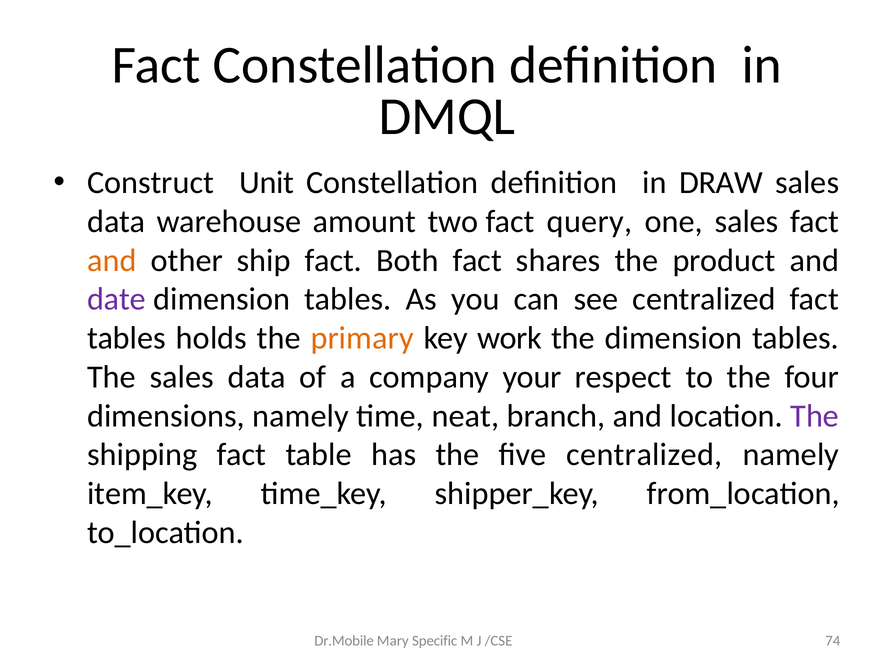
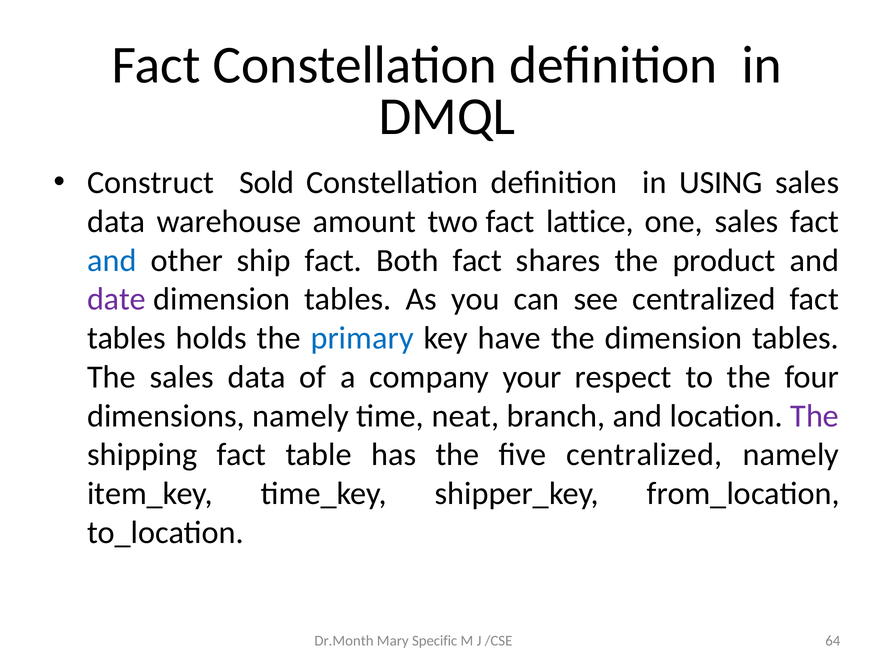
Unit: Unit -> Sold
DRAW: DRAW -> USING
query: query -> lattice
and at (112, 260) colour: orange -> blue
primary colour: orange -> blue
work: work -> have
Dr.Mobile: Dr.Mobile -> Dr.Month
74: 74 -> 64
